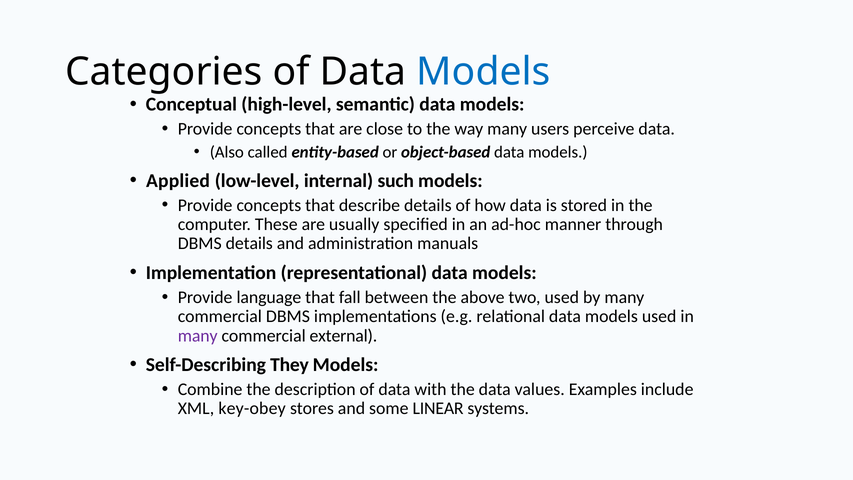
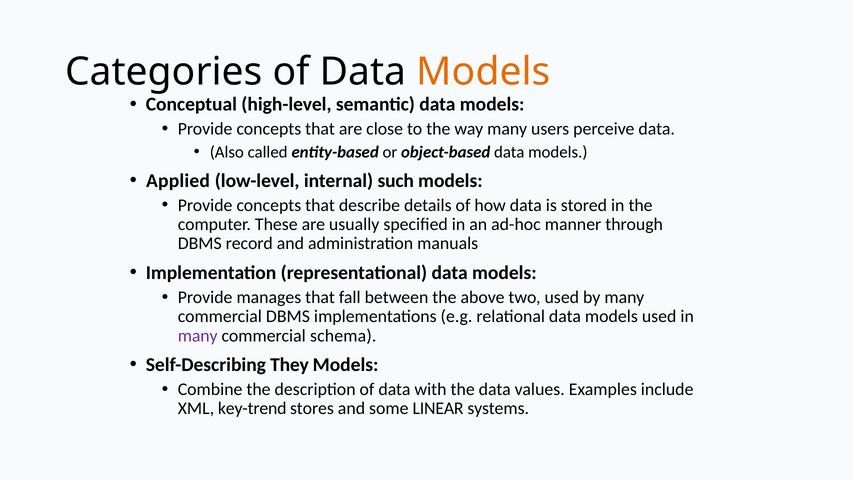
Models at (483, 72) colour: blue -> orange
DBMS details: details -> record
language: language -> manages
external: external -> schema
key-obey: key-obey -> key-trend
